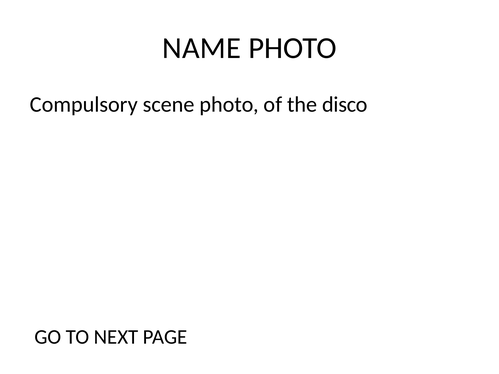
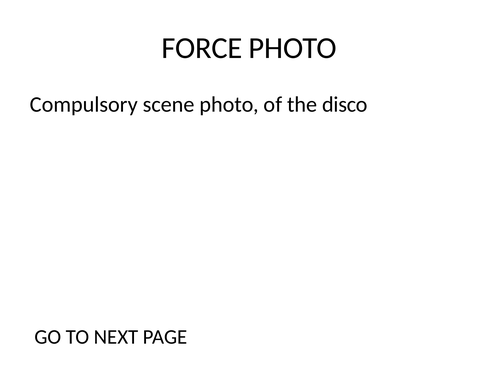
NAME: NAME -> FORCE
